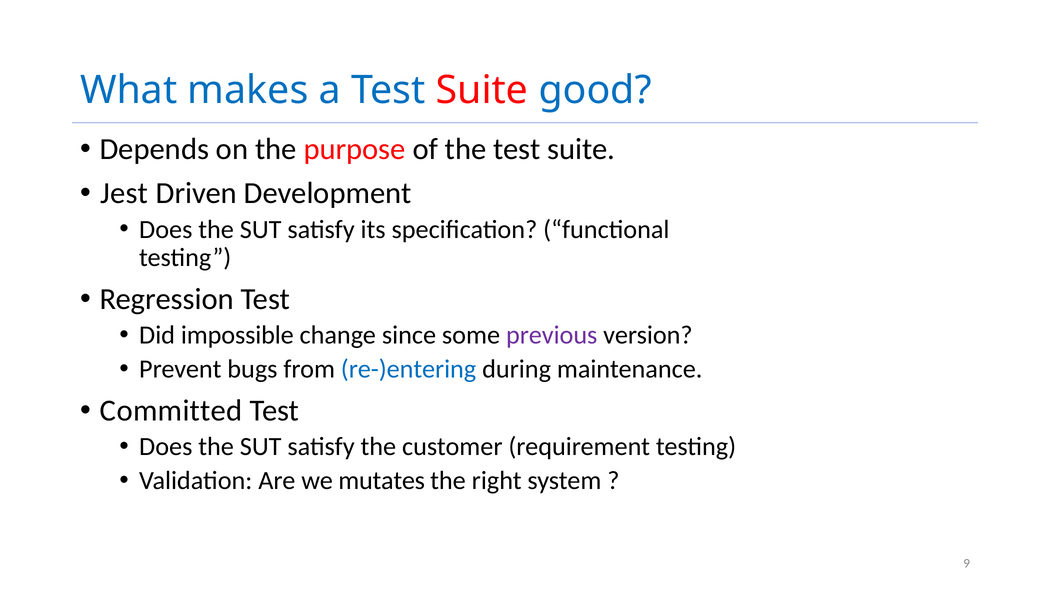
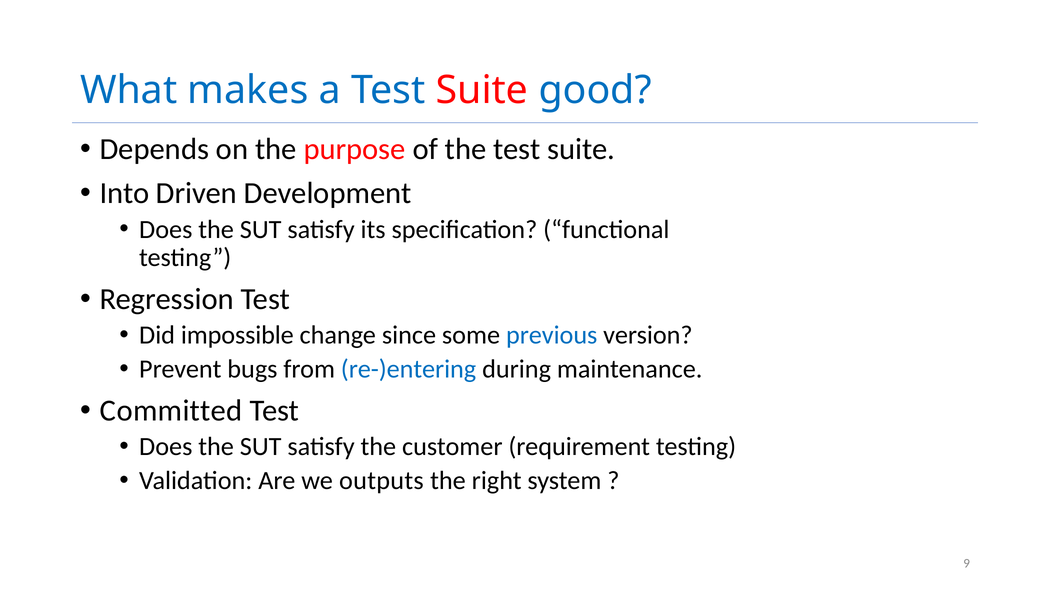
Jest: Jest -> Into
previous colour: purple -> blue
mutates: mutates -> outputs
